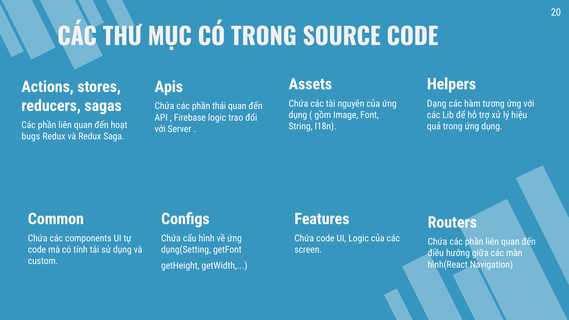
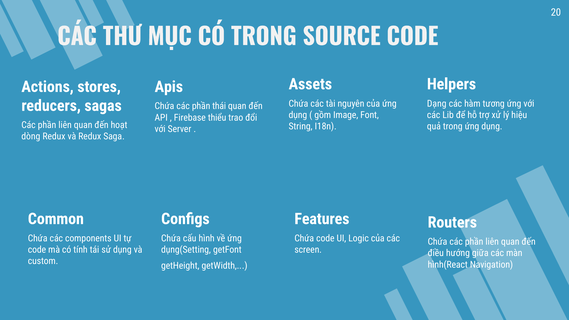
Firebase logic: logic -> thiểu
bugs: bugs -> dòng
